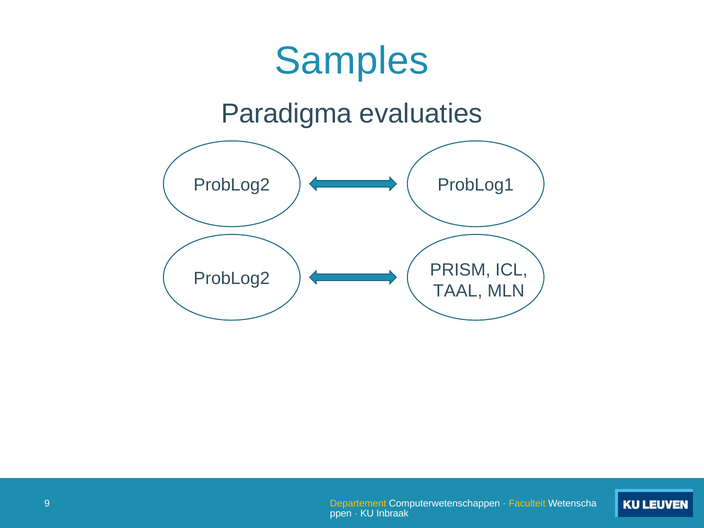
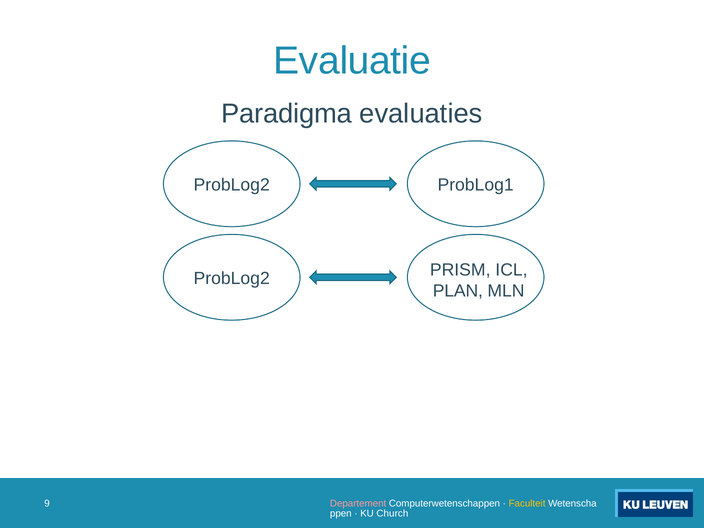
Samples: Samples -> Evaluatie
TAAL: TAAL -> PLAN
Departement colour: yellow -> pink
Inbraak: Inbraak -> Church
